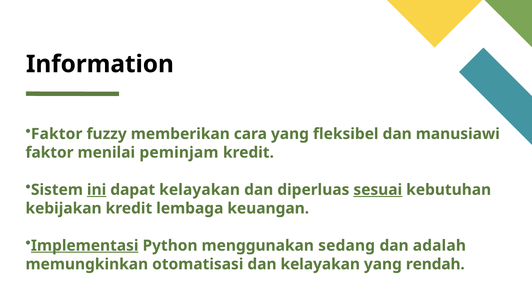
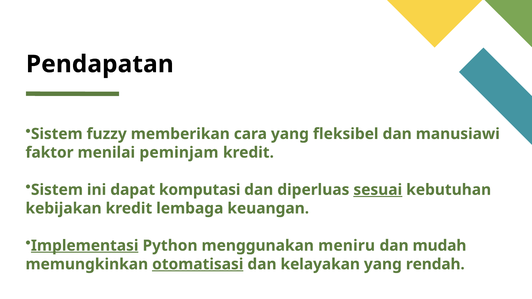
Information: Information -> Pendapatan
Faktor at (57, 134): Faktor -> Sistem
ini underline: present -> none
dapat kelayakan: kelayakan -> komputasi
sedang: sedang -> meniru
adalah: adalah -> mudah
otomatisasi underline: none -> present
